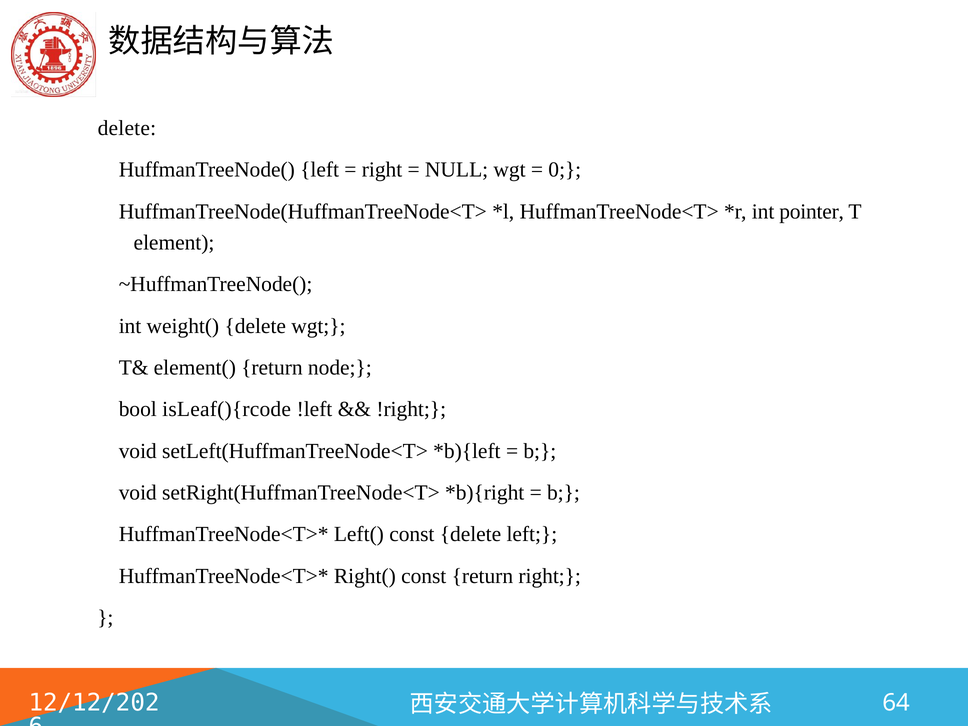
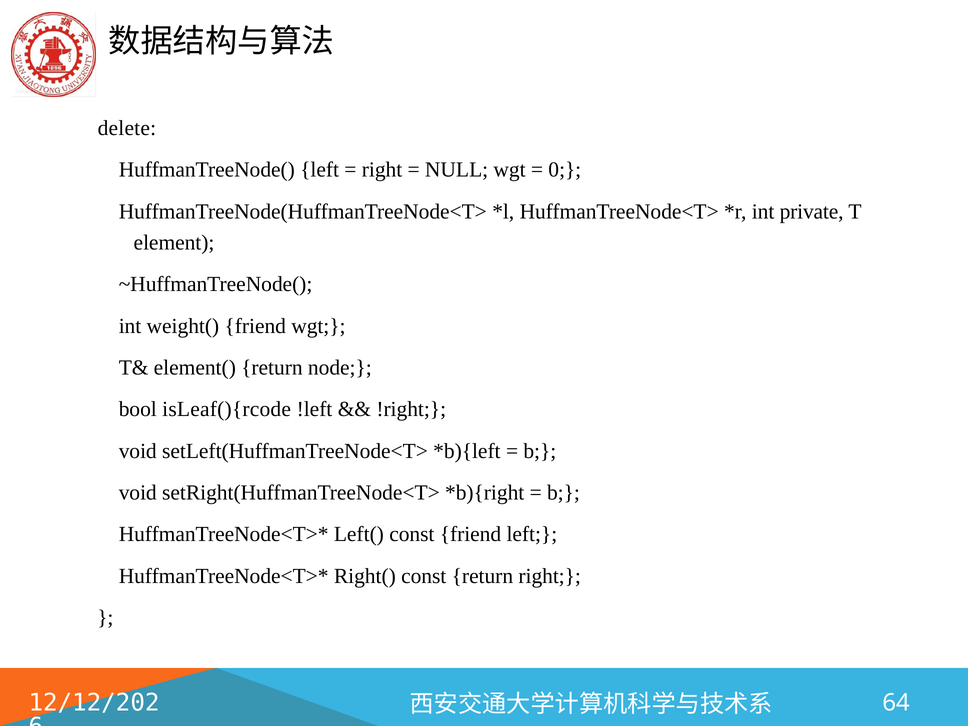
pointer: pointer -> private
weight( delete: delete -> friend
const delete: delete -> friend
